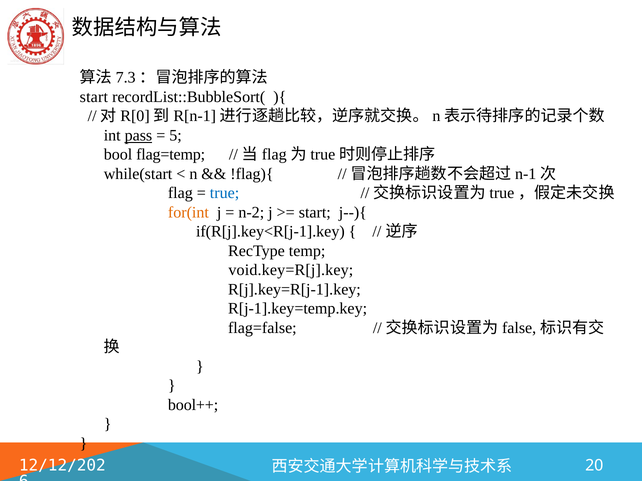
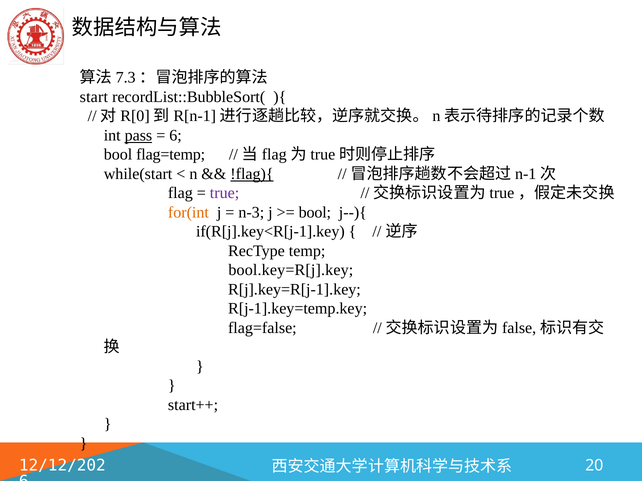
5 at (176, 136): 5 -> 6
!flag){ underline: none -> present
true colour: blue -> purple
n-2: n-2 -> n-3
start at (315, 213): start -> bool
void.key=R[j].key: void.key=R[j].key -> bool.key=R[j].key
bool++: bool++ -> start++
